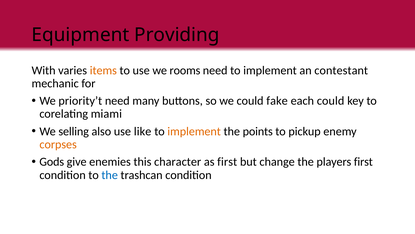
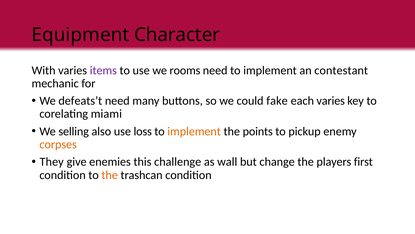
Providing: Providing -> Character
items colour: orange -> purple
priority’t: priority’t -> defeats’t
each could: could -> varies
like: like -> loss
Gods: Gods -> They
character: character -> challenge
as first: first -> wall
the at (110, 175) colour: blue -> orange
